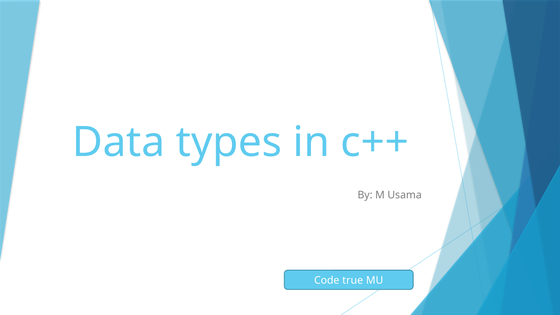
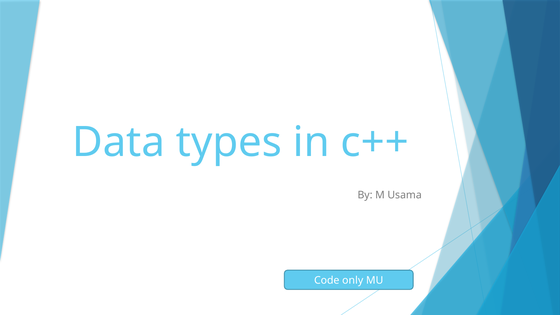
true: true -> only
